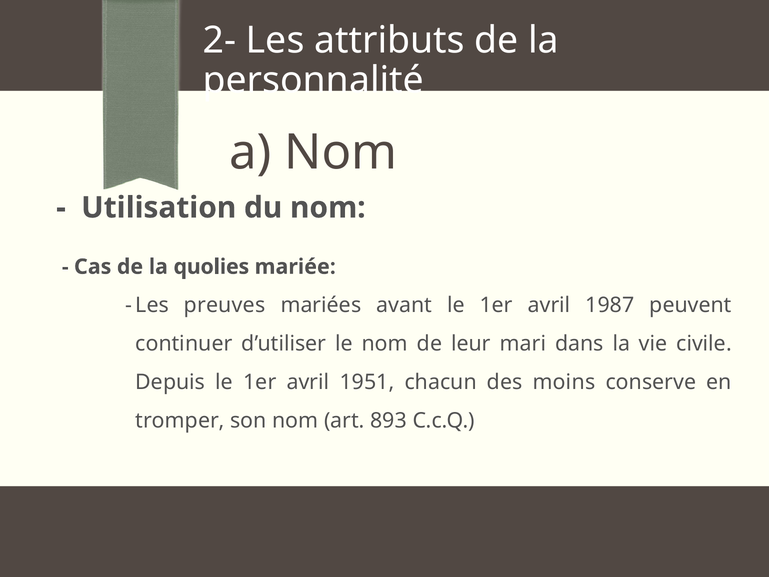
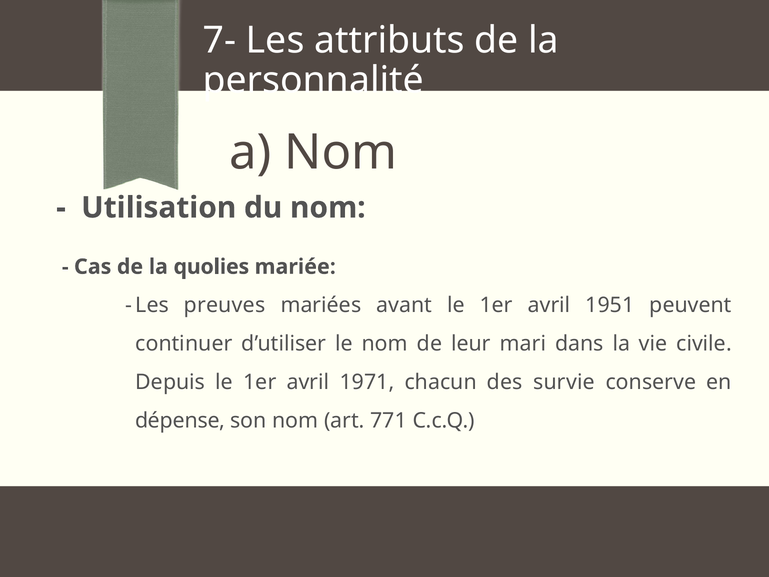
2-: 2- -> 7-
1987: 1987 -> 1951
1951: 1951 -> 1971
moins: moins -> survie
tromper: tromper -> dépense
893: 893 -> 771
